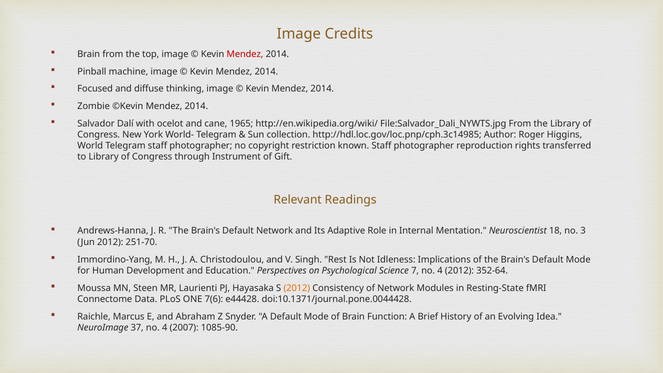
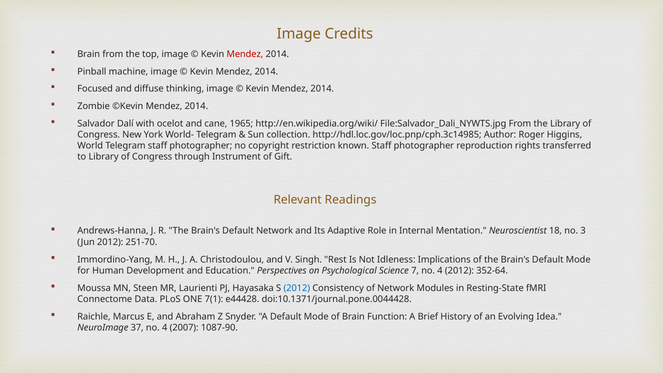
2012 at (297, 288) colour: orange -> blue
7(6: 7(6 -> 7(1
1085-90: 1085-90 -> 1087-90
